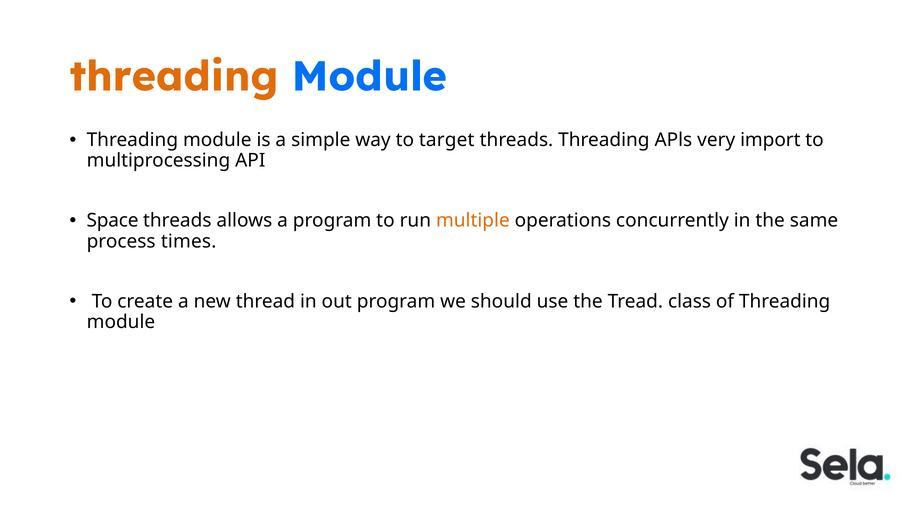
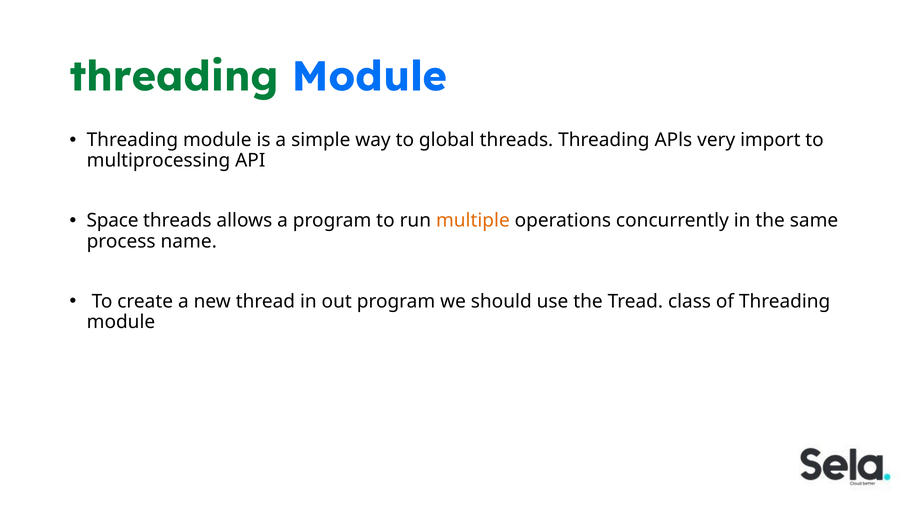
threading at (174, 77) colour: orange -> green
target: target -> global
times: times -> name
